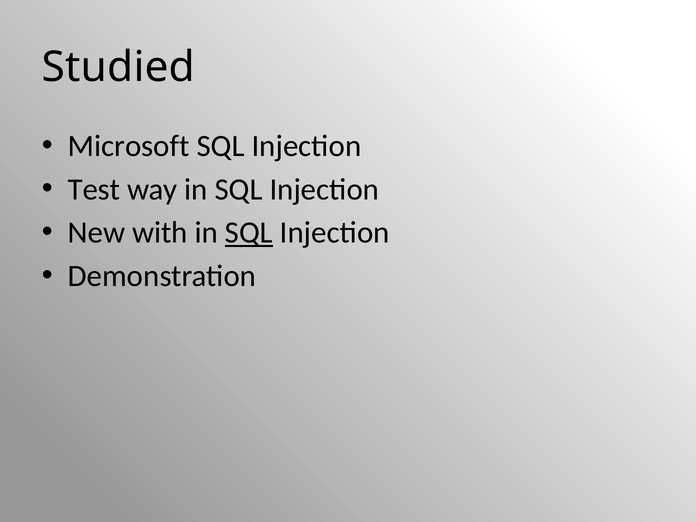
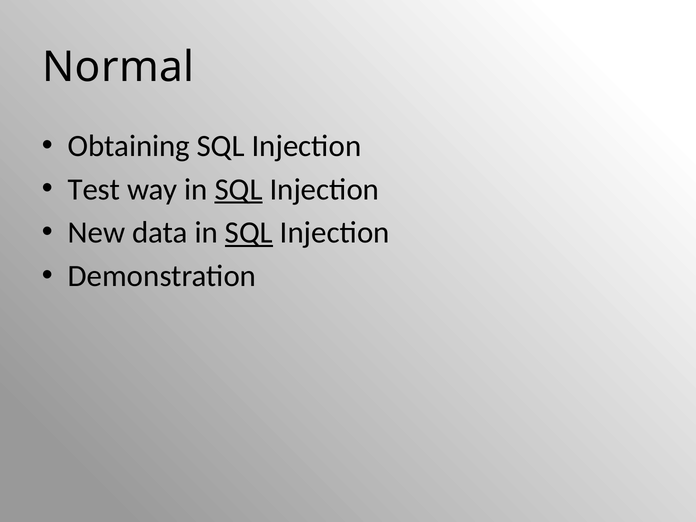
Studied: Studied -> Normal
Microsoft: Microsoft -> Obtaining
SQL at (239, 189) underline: none -> present
with: with -> data
